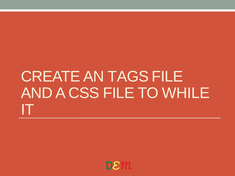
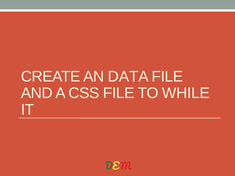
TAGS: TAGS -> DATA
